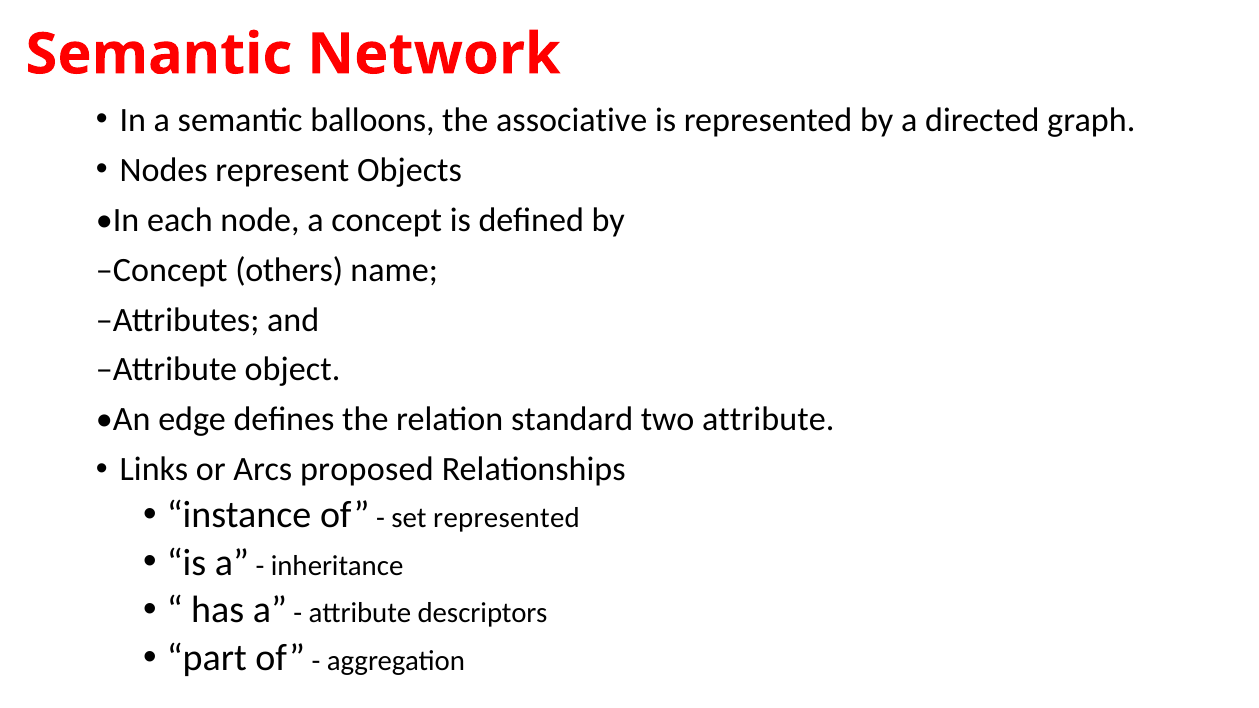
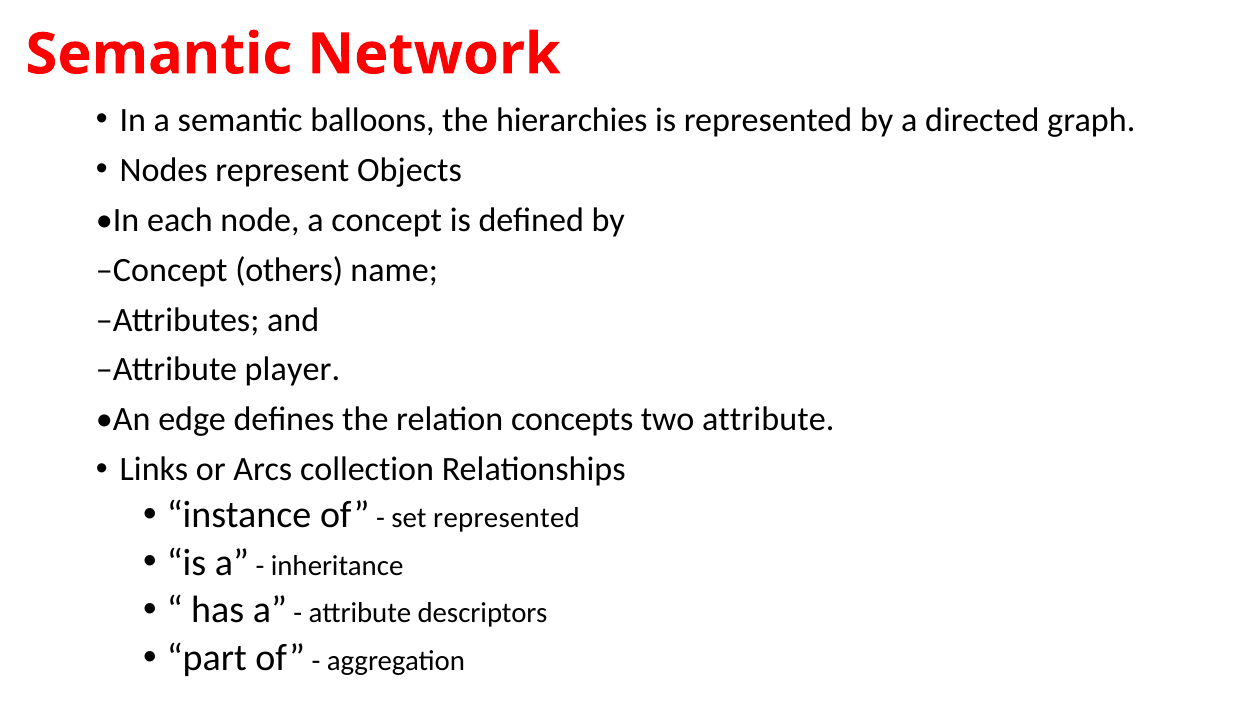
associative: associative -> hierarchies
object: object -> player
standard: standard -> concepts
proposed: proposed -> collection
